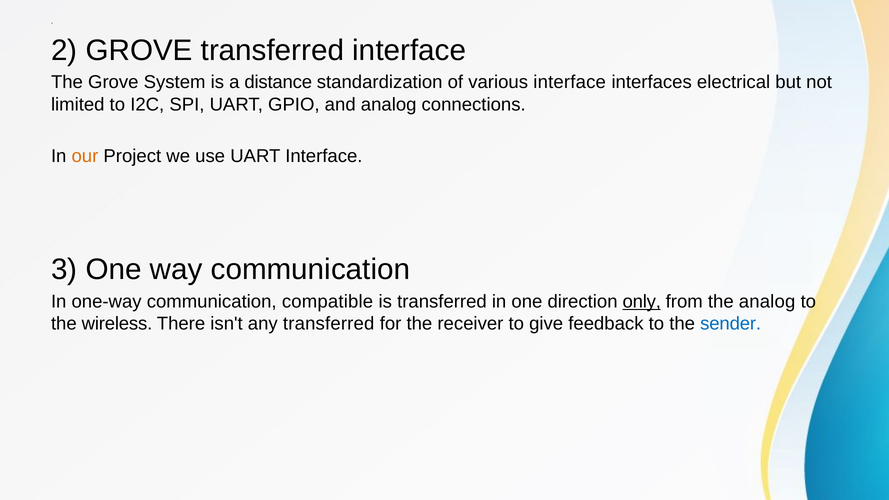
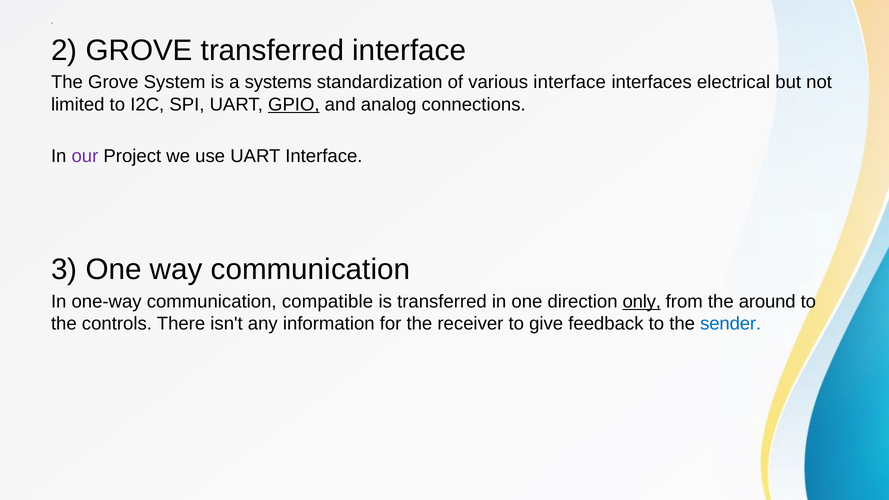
distance: distance -> systems
GPIO underline: none -> present
our colour: orange -> purple
the analog: analog -> around
wireless: wireless -> controls
any transferred: transferred -> information
